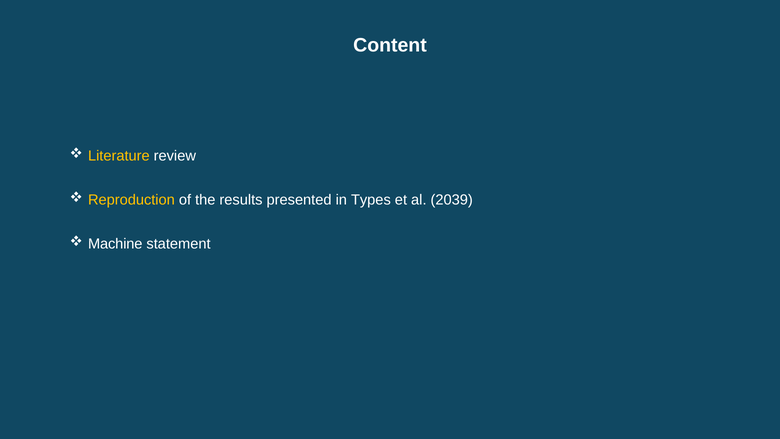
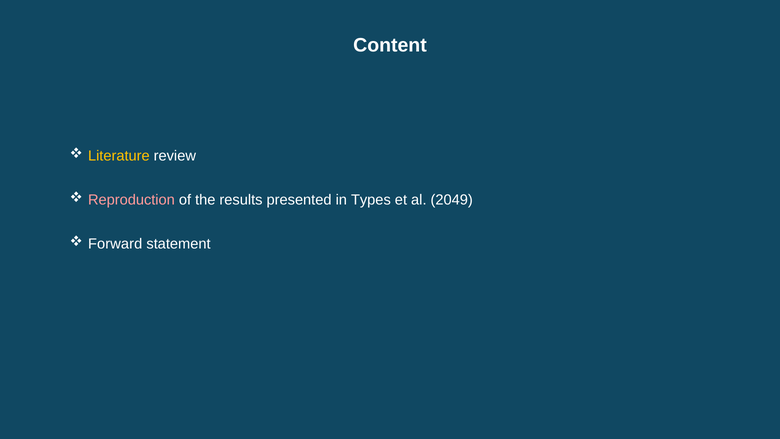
Reproduction colour: yellow -> pink
2039: 2039 -> 2049
Machine: Machine -> Forward
